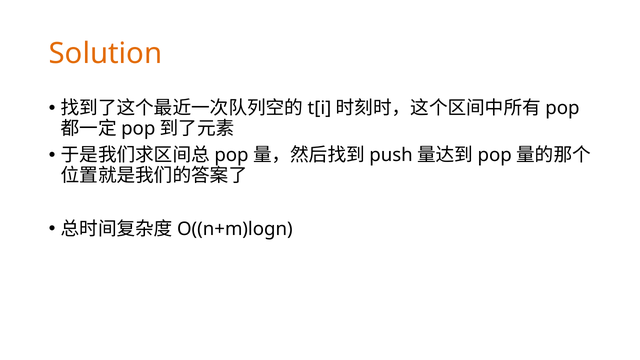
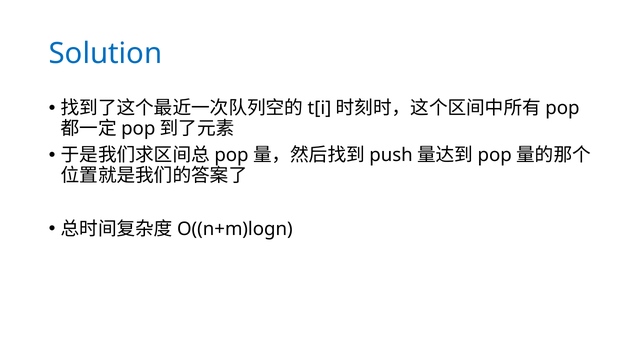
Solution colour: orange -> blue
